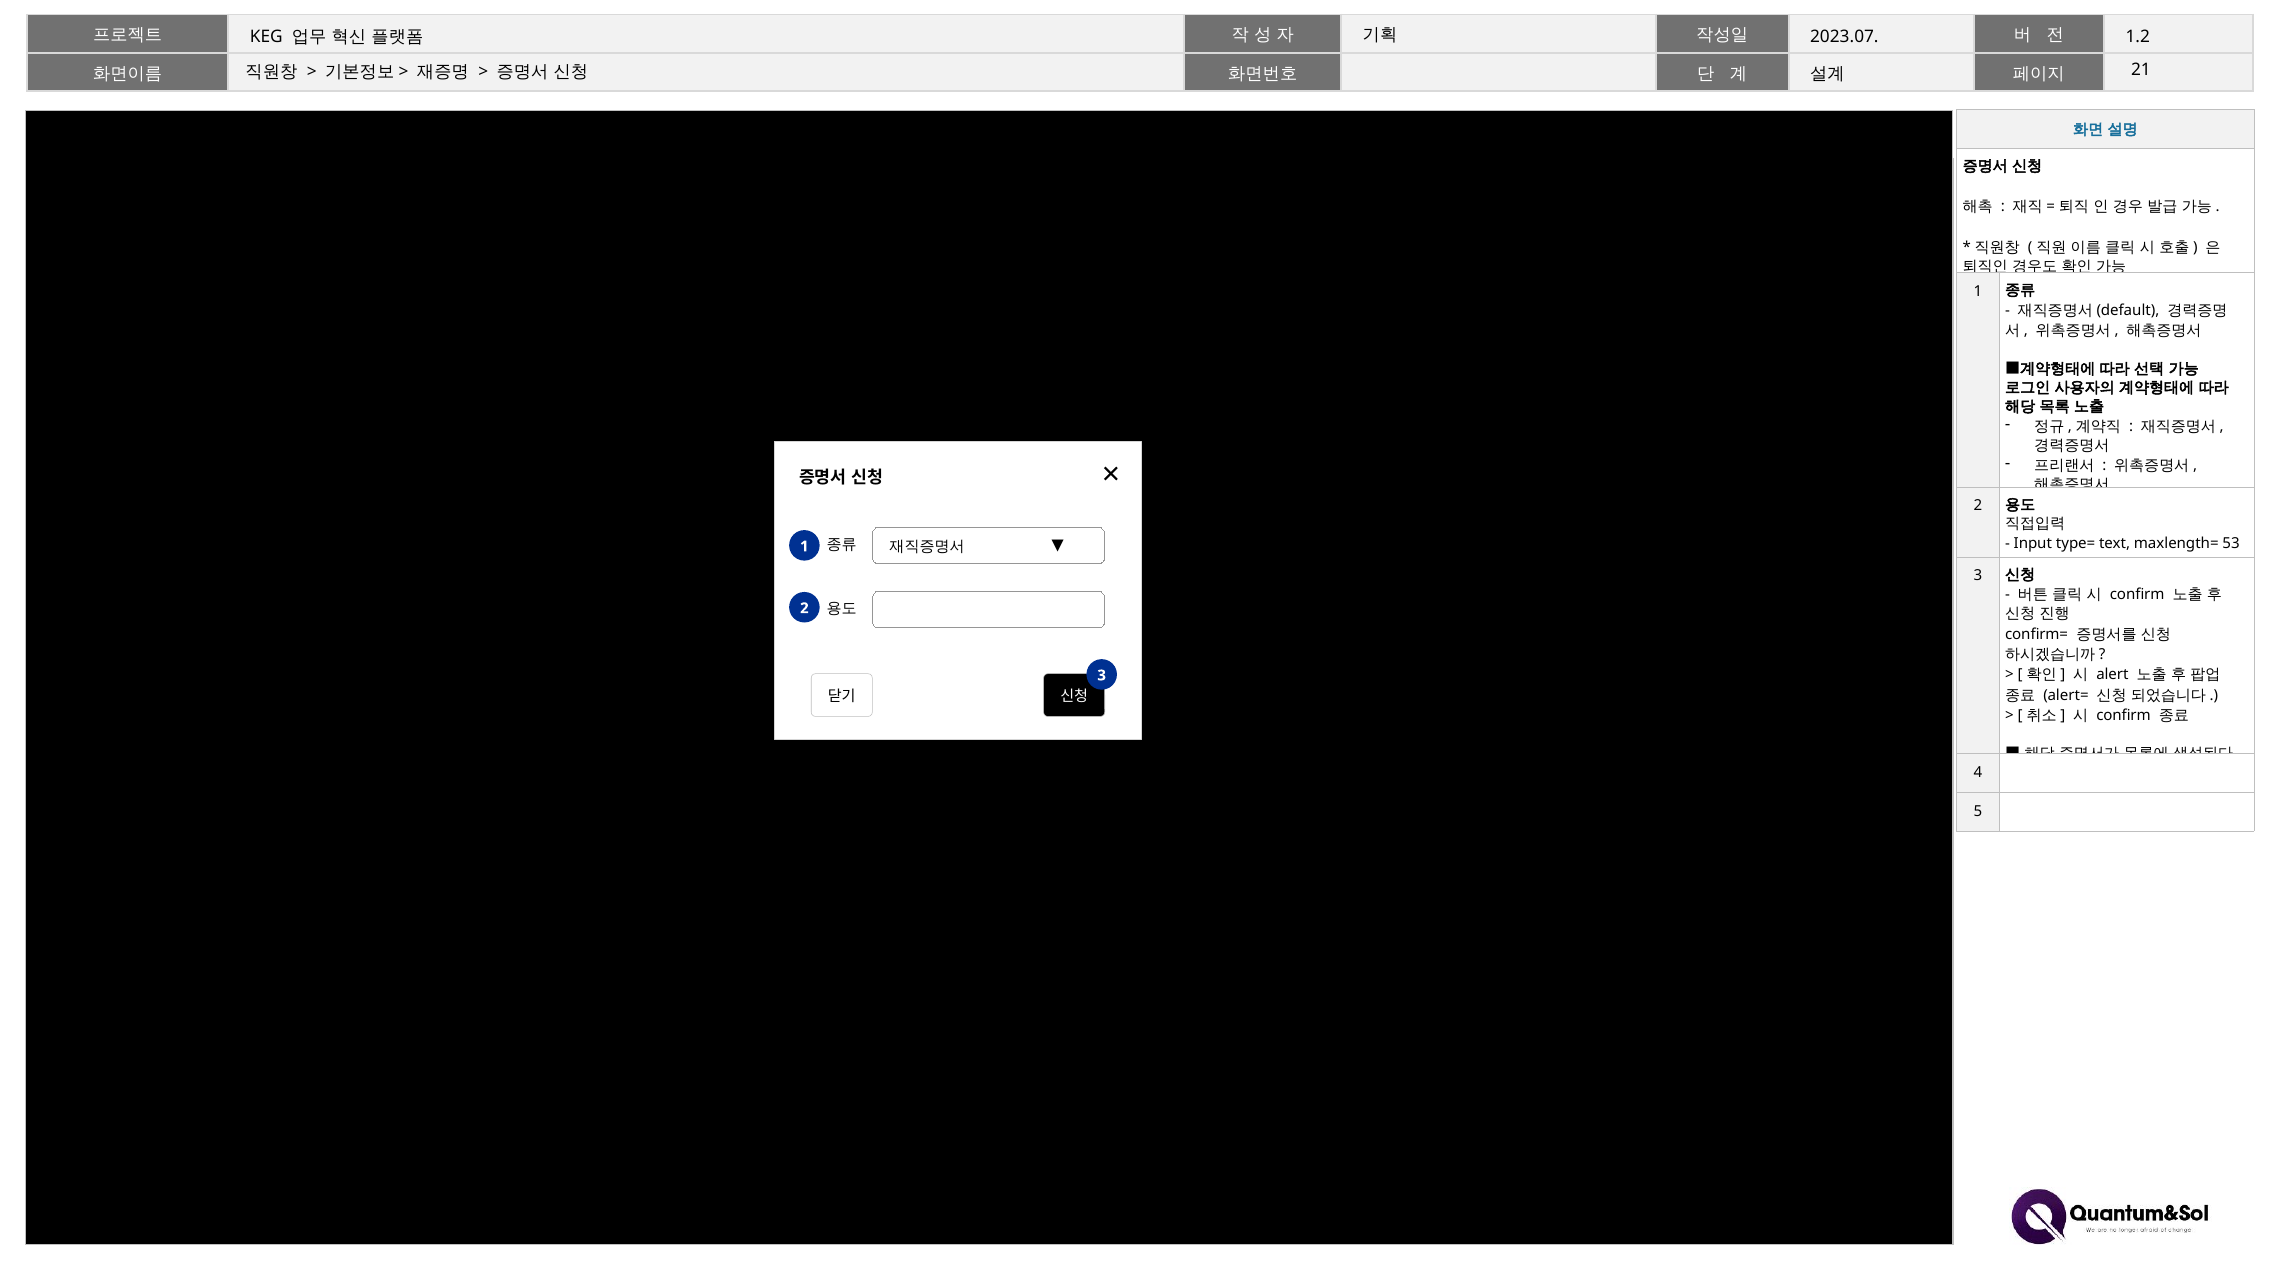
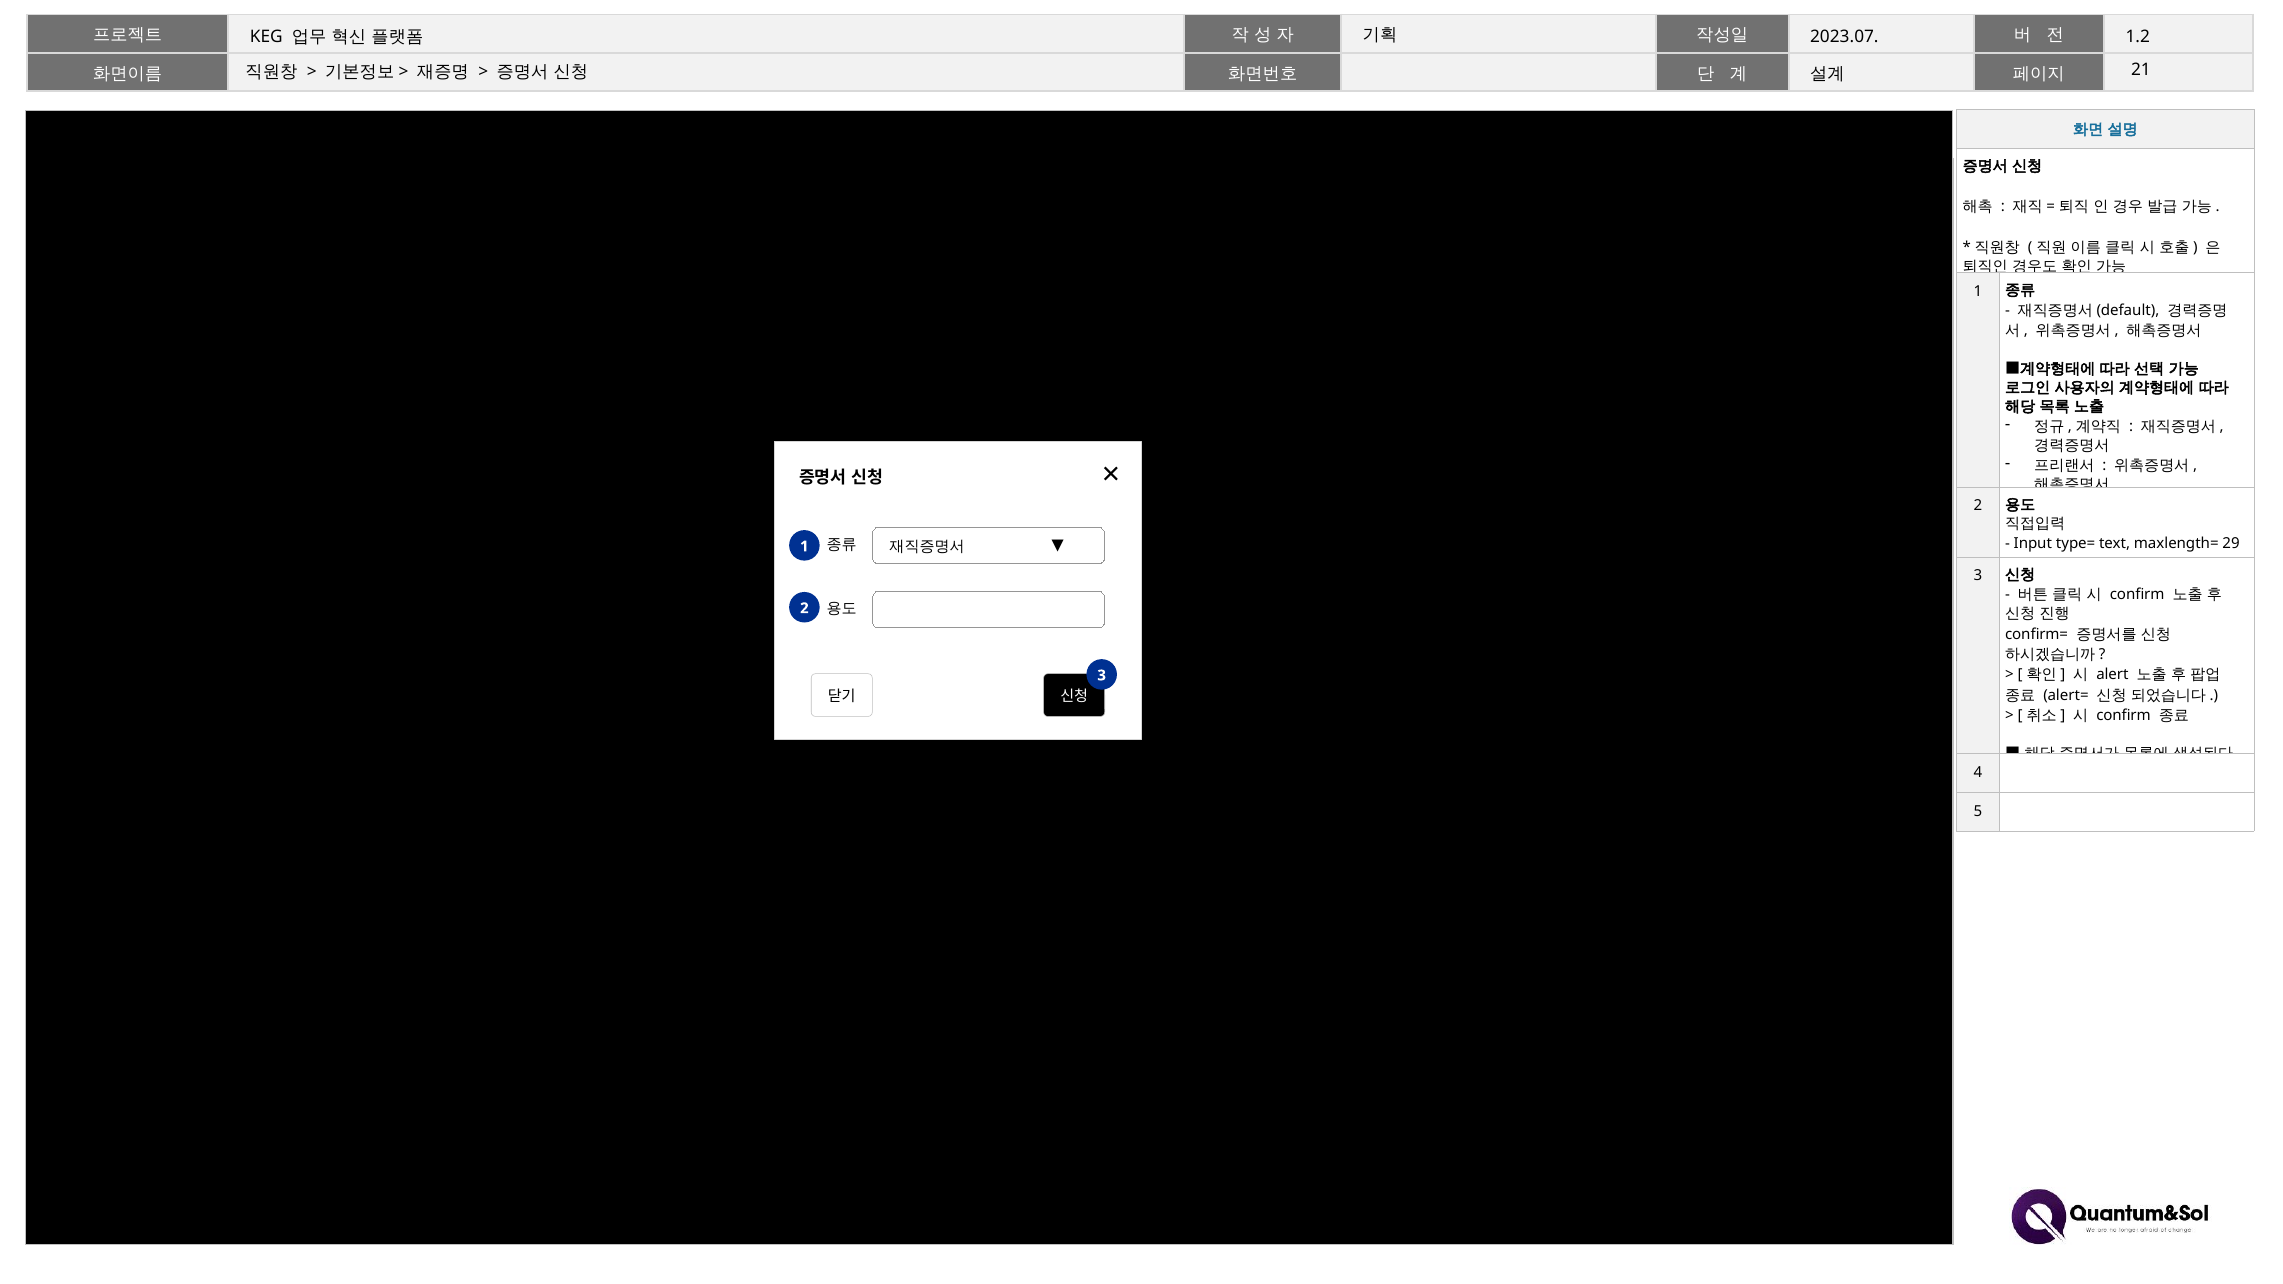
53: 53 -> 29
